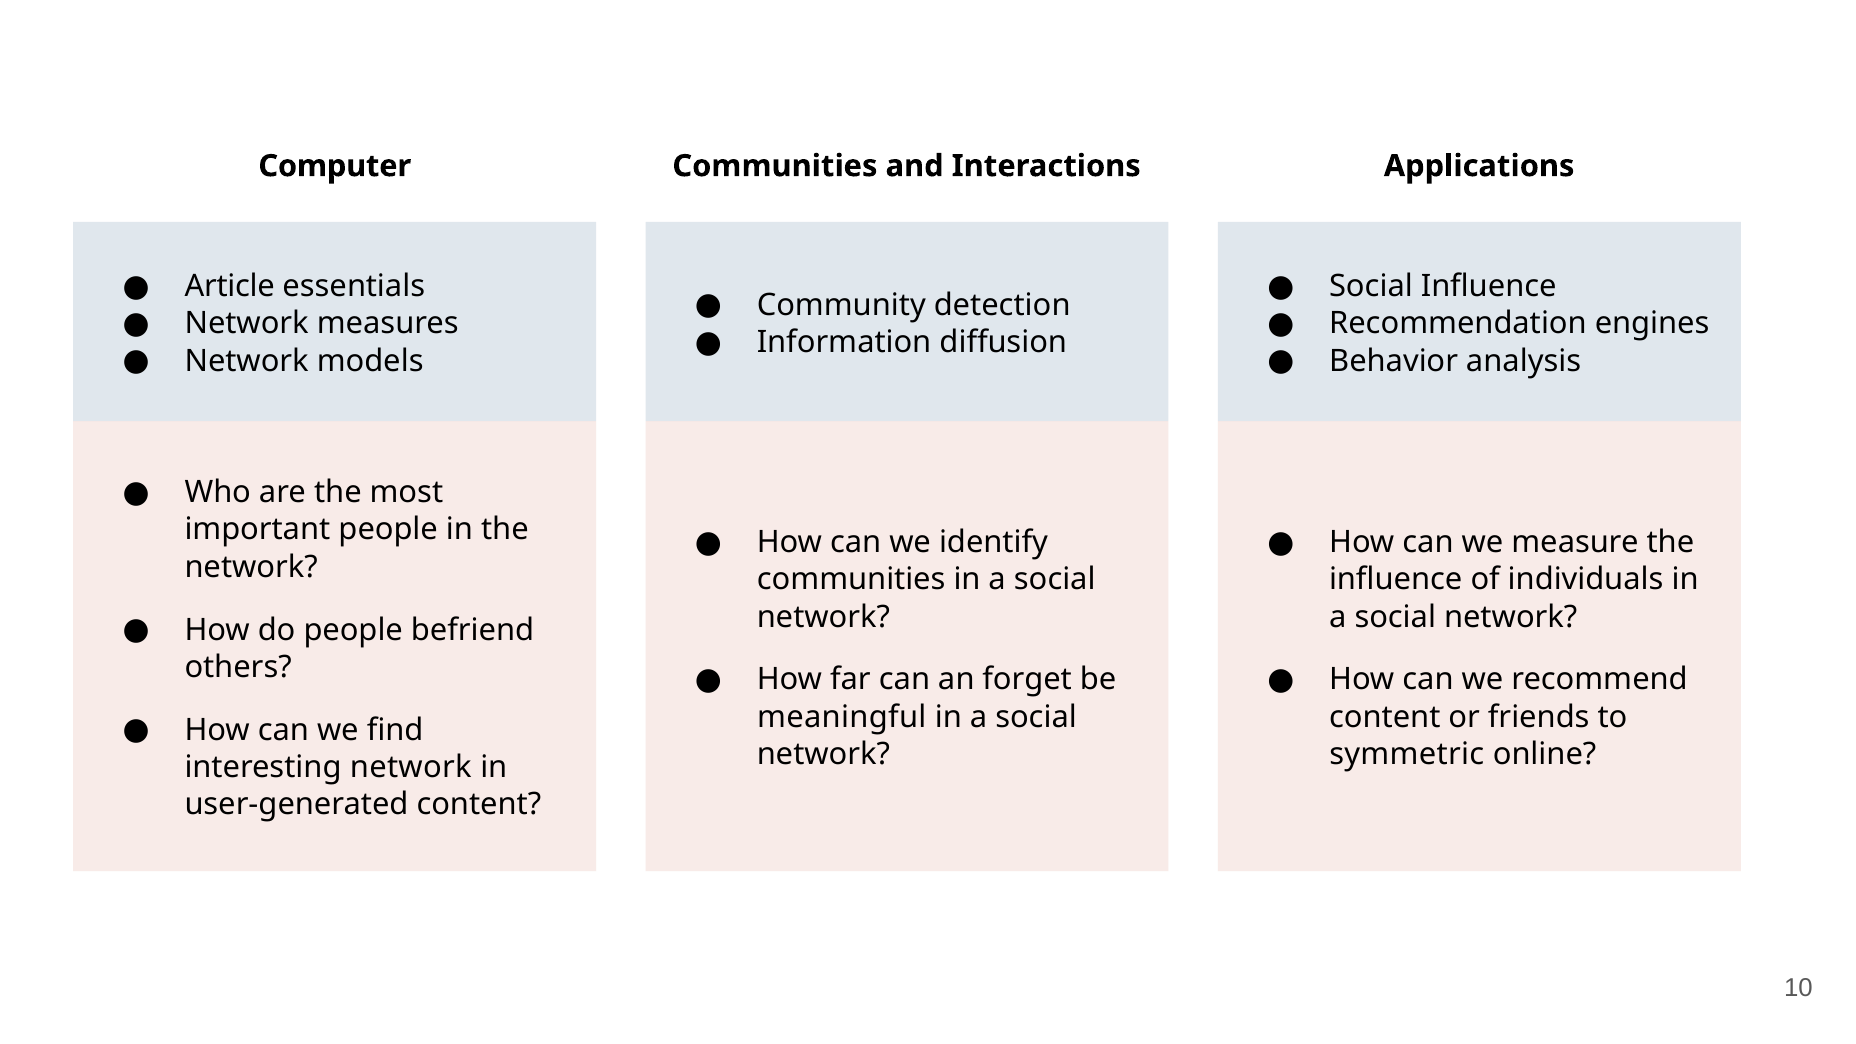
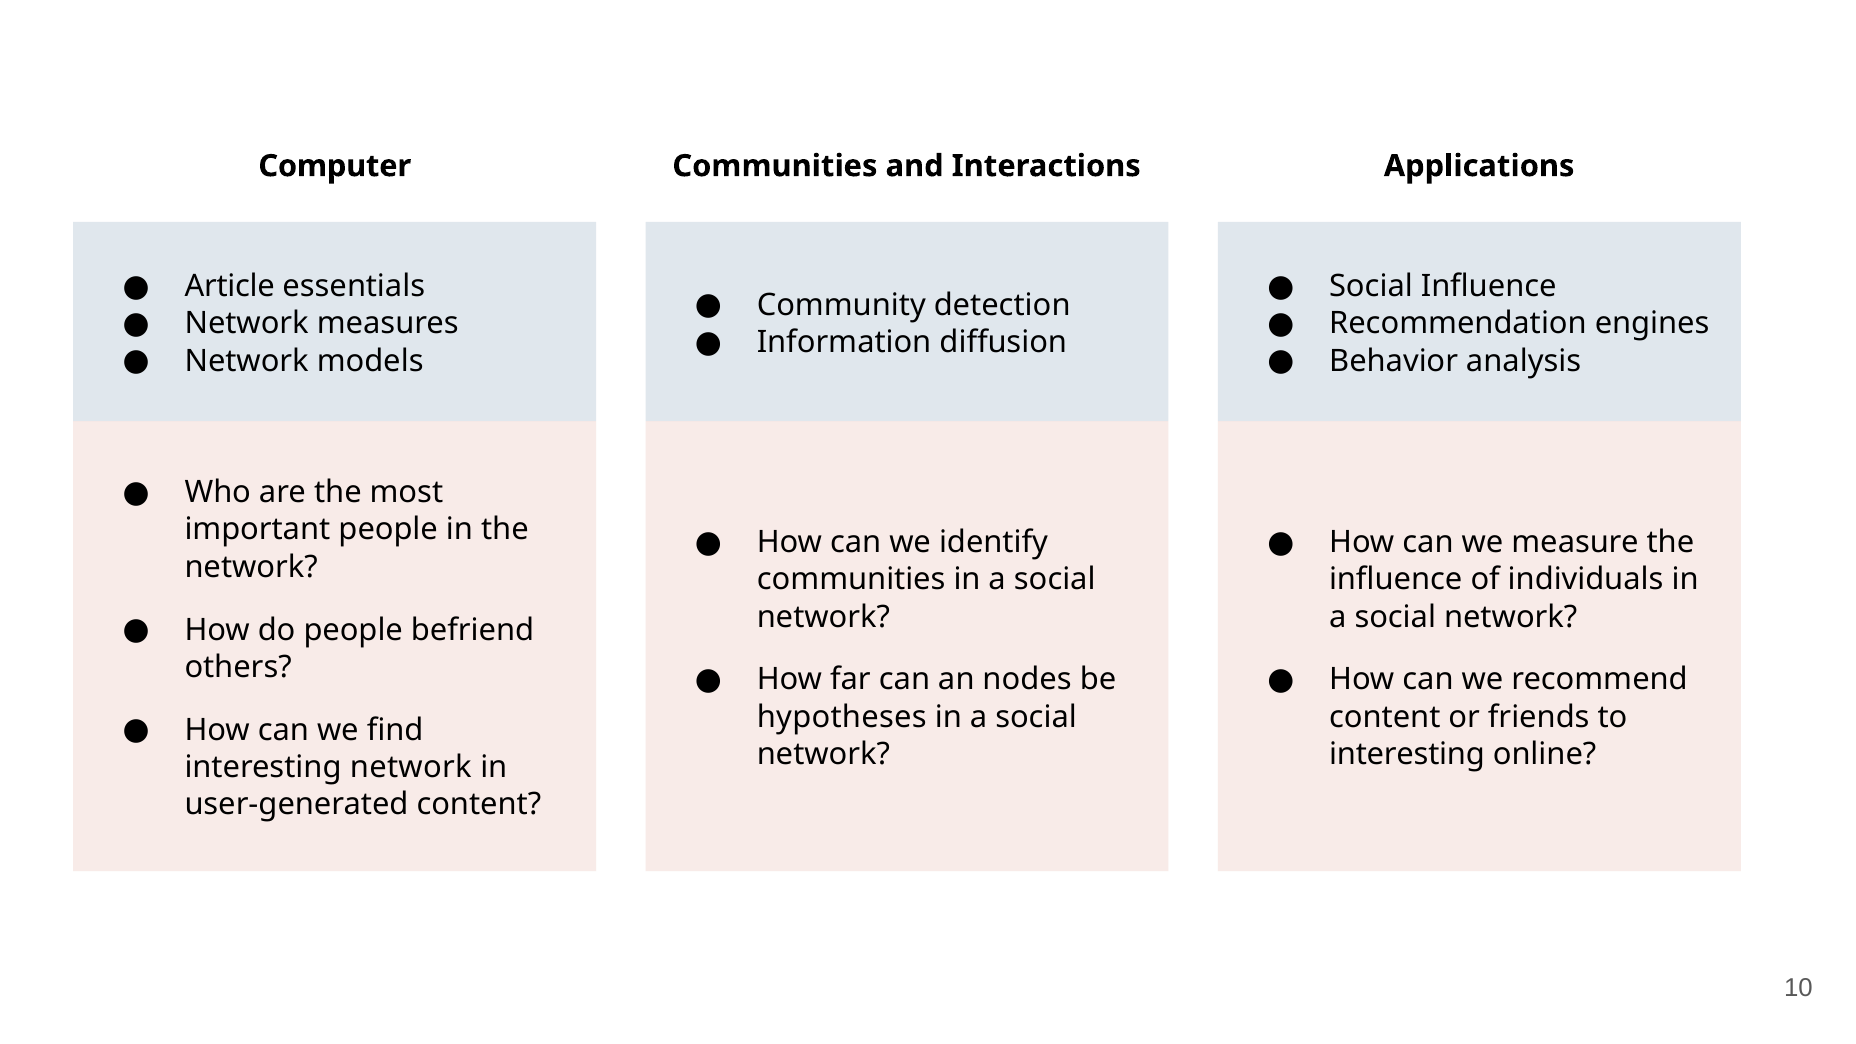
forget: forget -> nodes
meaningful: meaningful -> hypotheses
symmetric at (1407, 754): symmetric -> interesting
